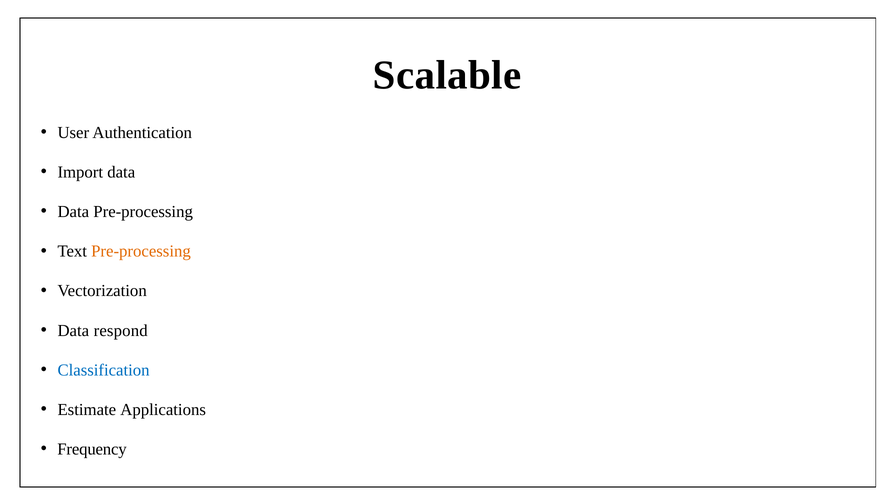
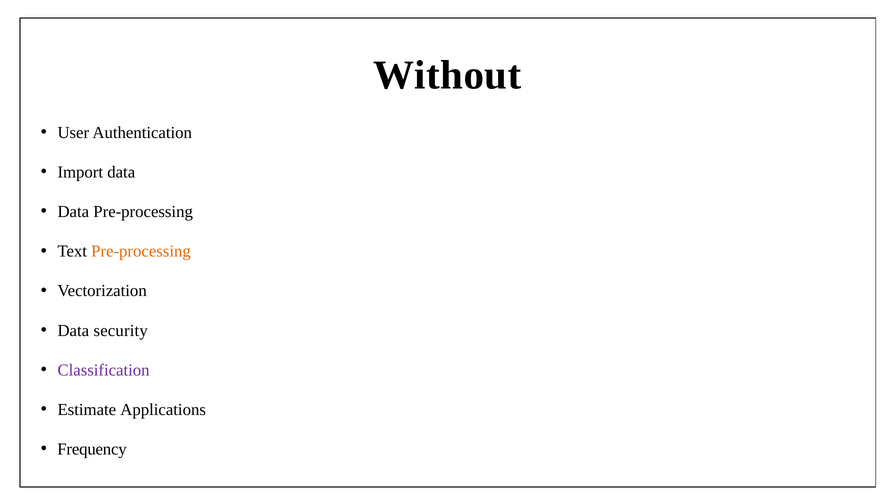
Scalable: Scalable -> Without
respond: respond -> security
Classification colour: blue -> purple
